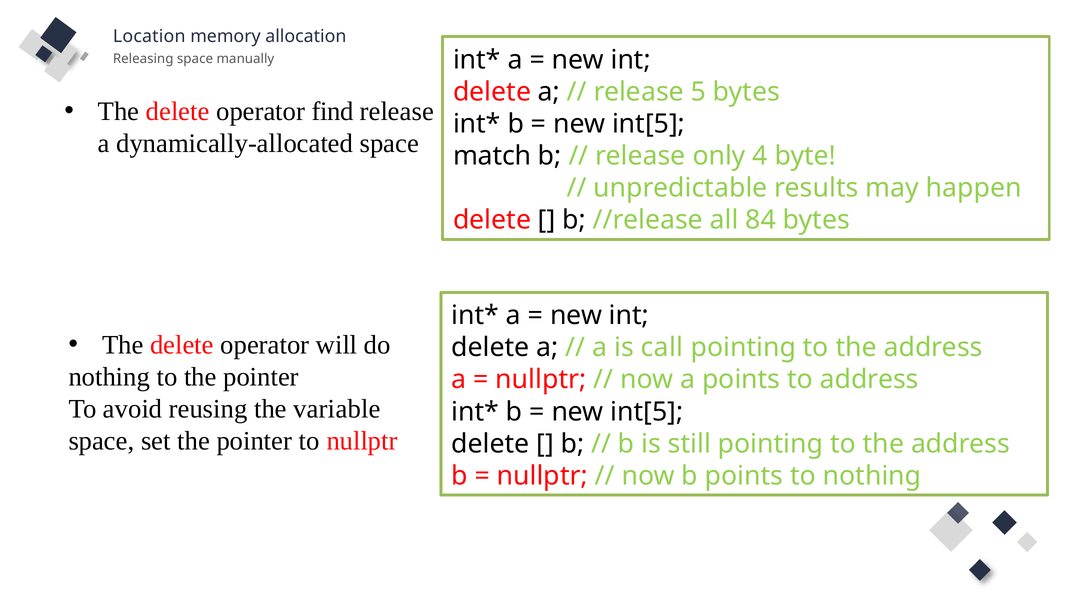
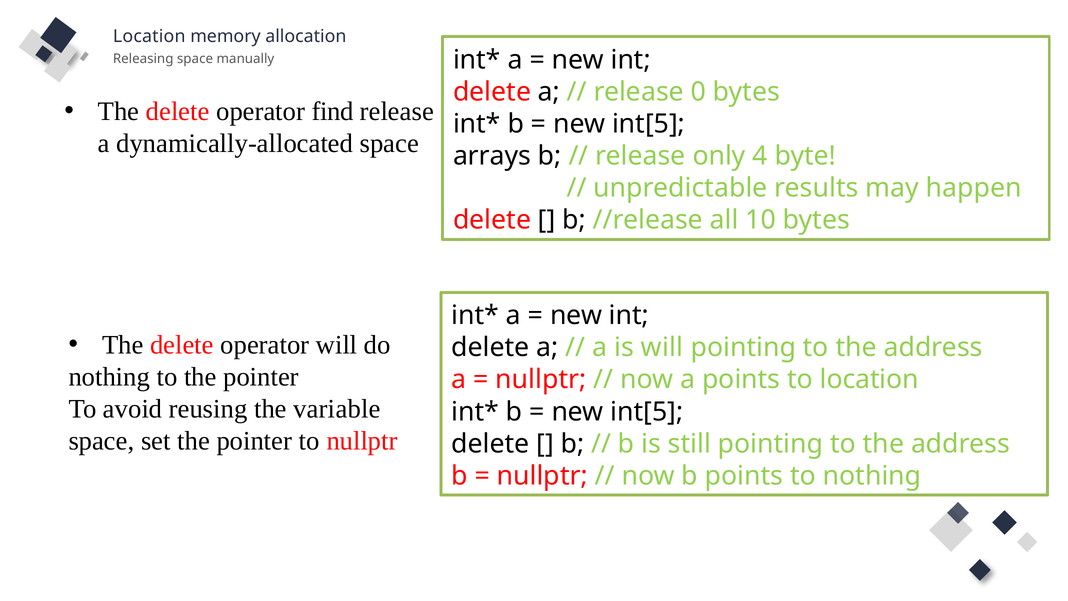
5: 5 -> 0
match: match -> arrays
84: 84 -> 10
is call: call -> will
to address: address -> location
